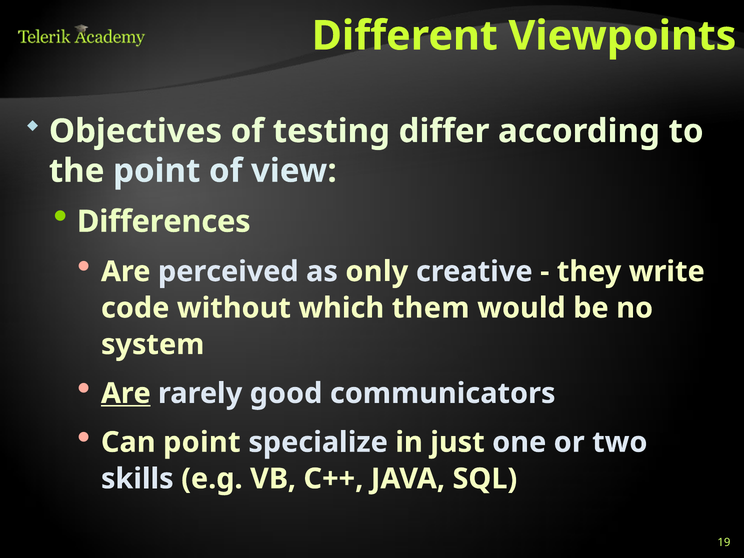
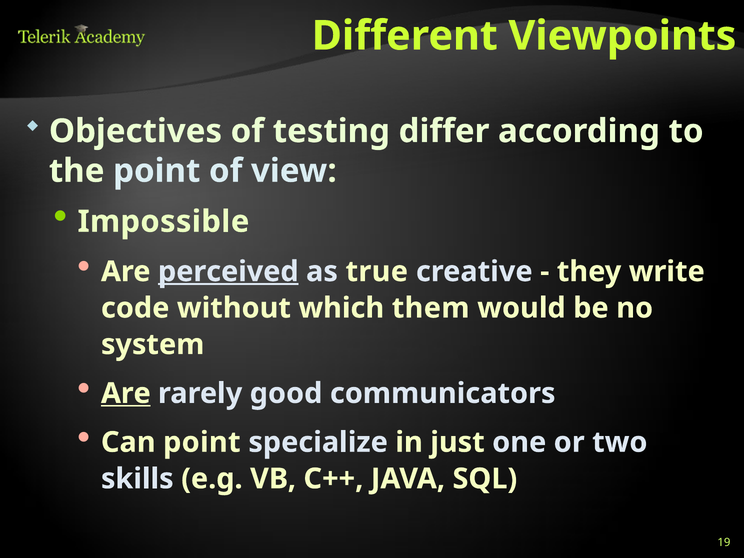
Differences: Differences -> Impossible
perceived underline: none -> present
only: only -> true
